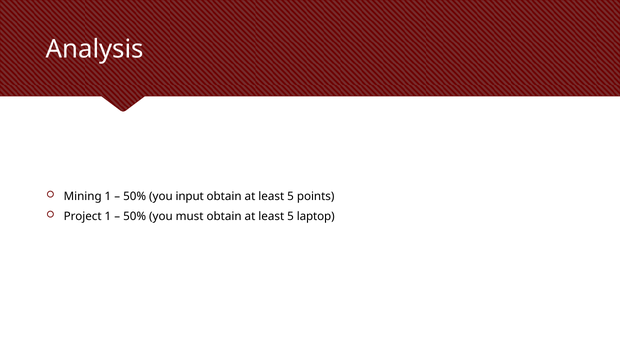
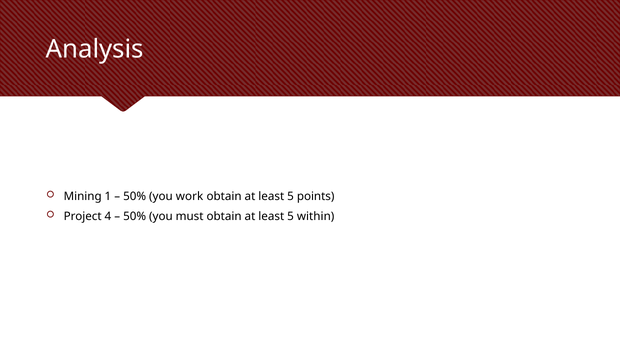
input: input -> work
Project 1: 1 -> 4
laptop: laptop -> within
